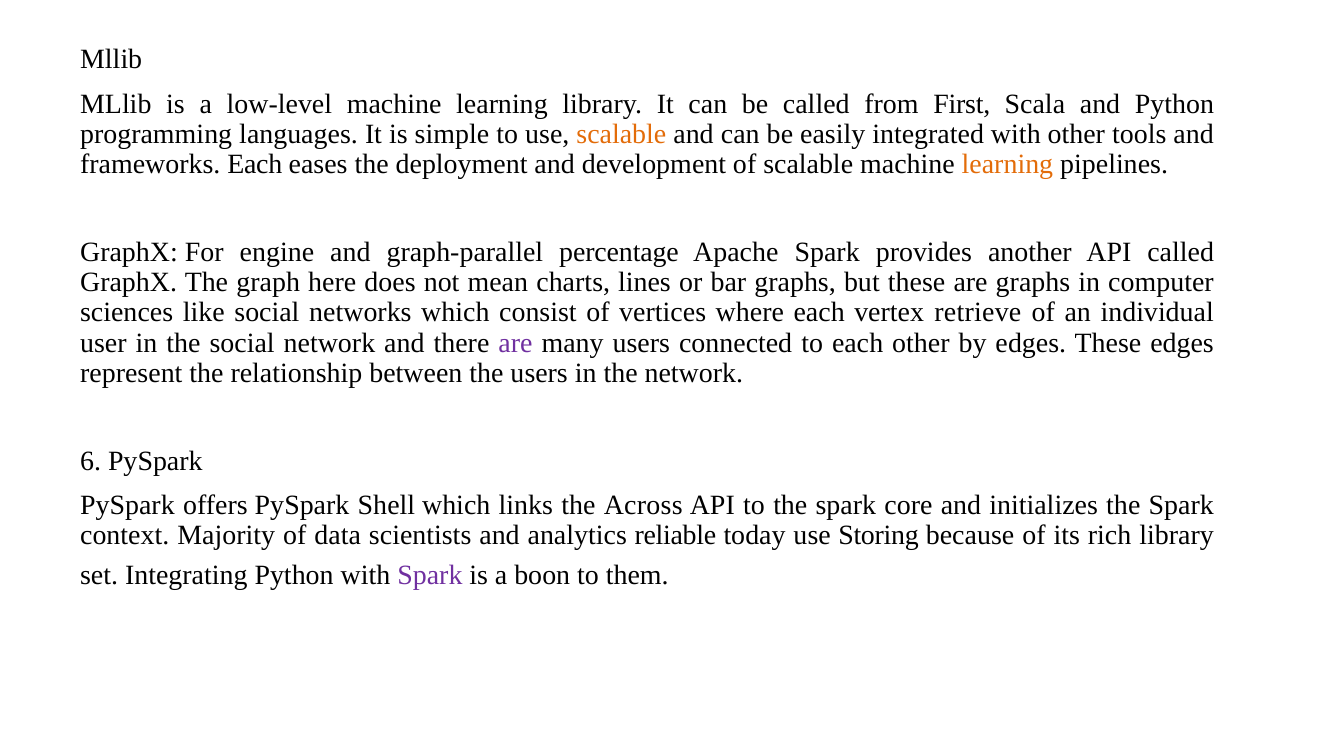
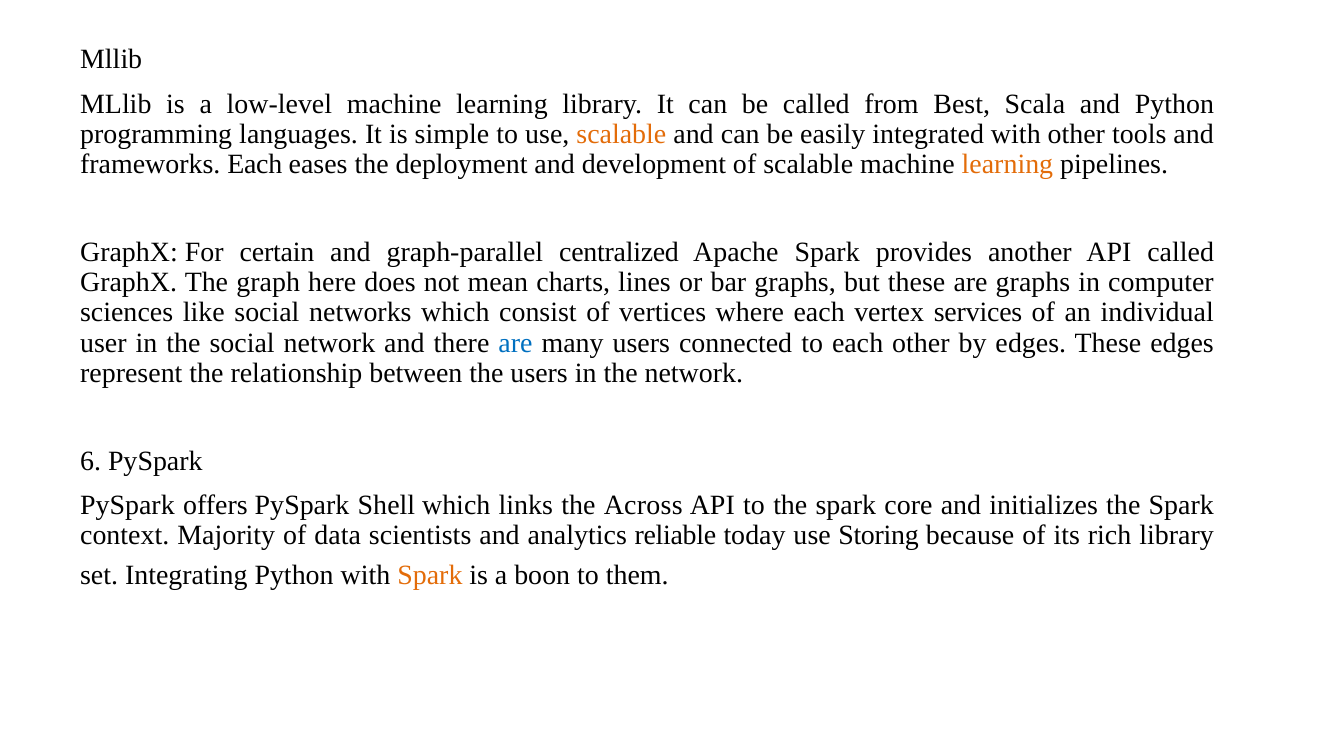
First: First -> Best
engine: engine -> certain
percentage: percentage -> centralized
retrieve: retrieve -> services
are at (515, 343) colour: purple -> blue
Spark at (430, 575) colour: purple -> orange
